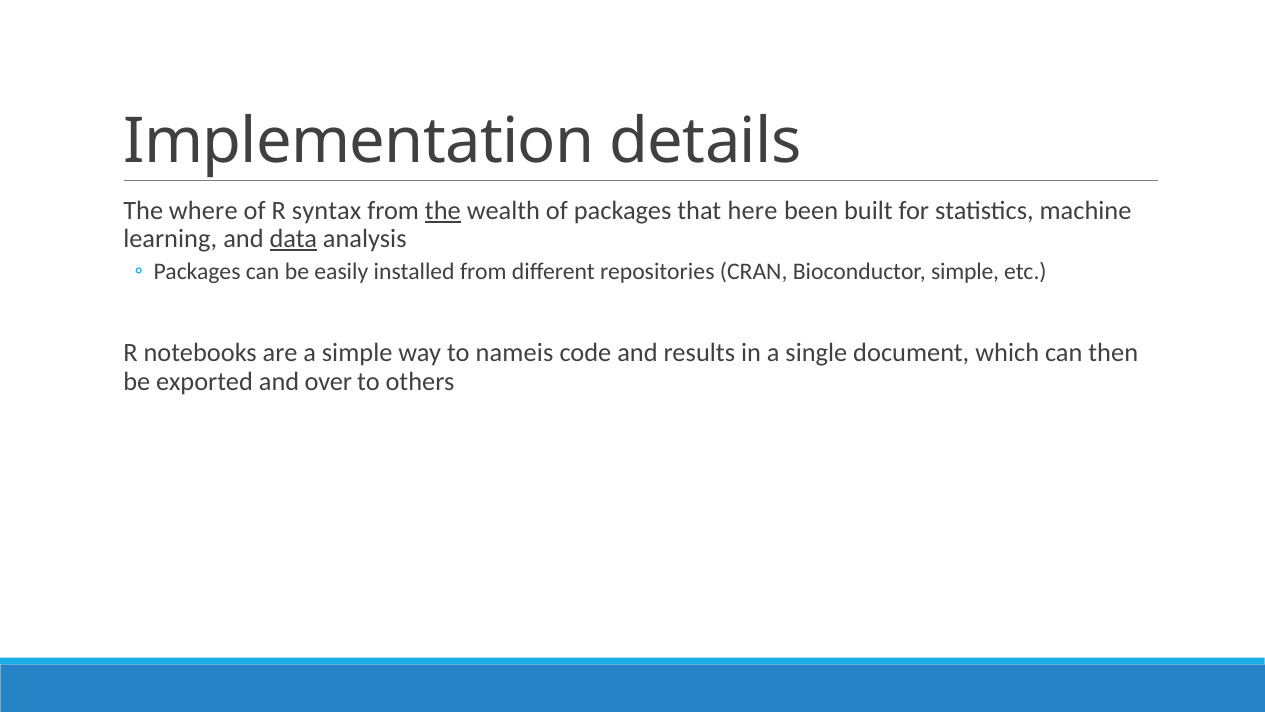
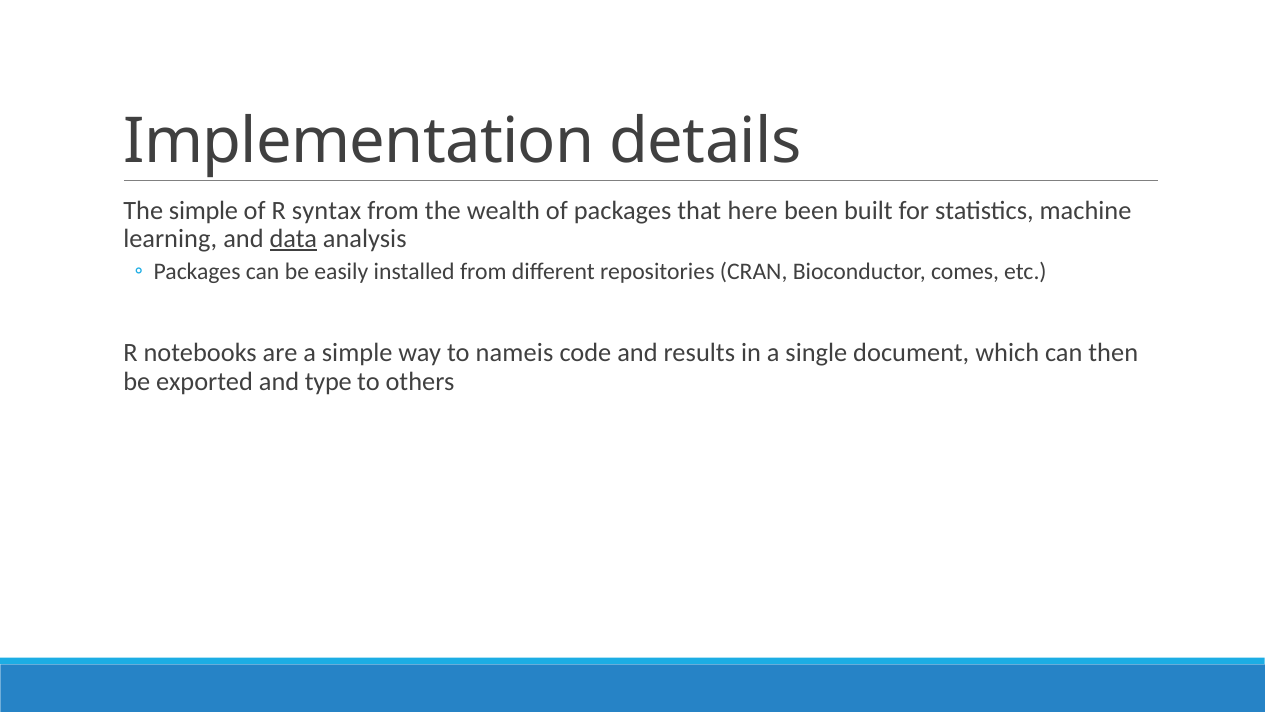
The where: where -> simple
the at (443, 210) underline: present -> none
Bioconductor simple: simple -> comes
over: over -> type
